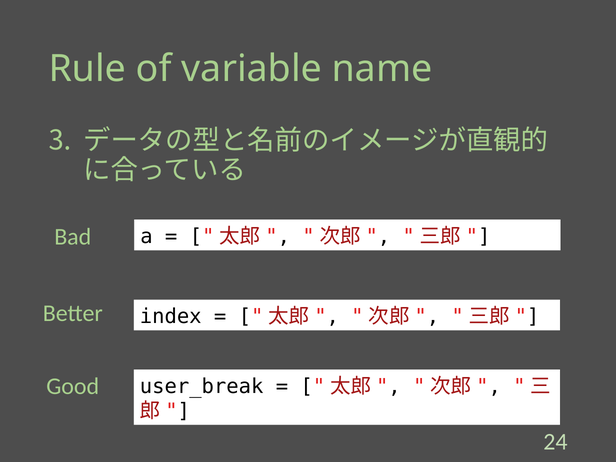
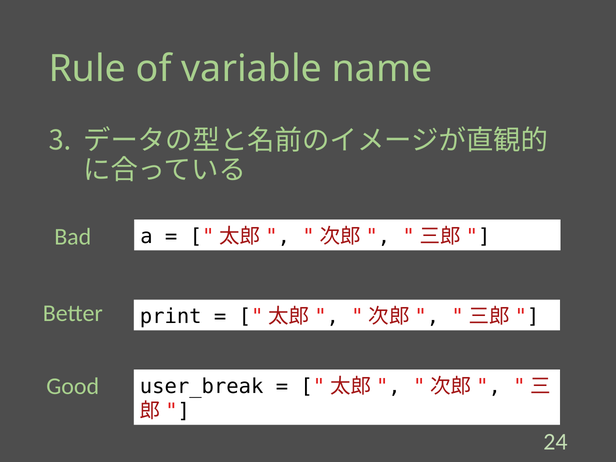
index: index -> print
